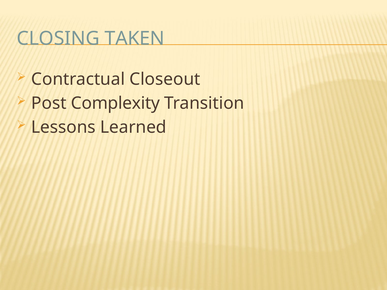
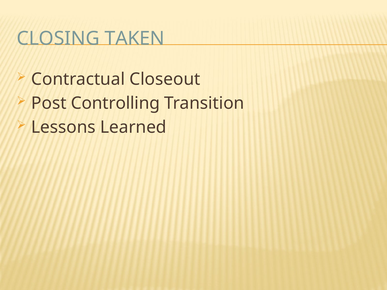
Complexity: Complexity -> Controlling
